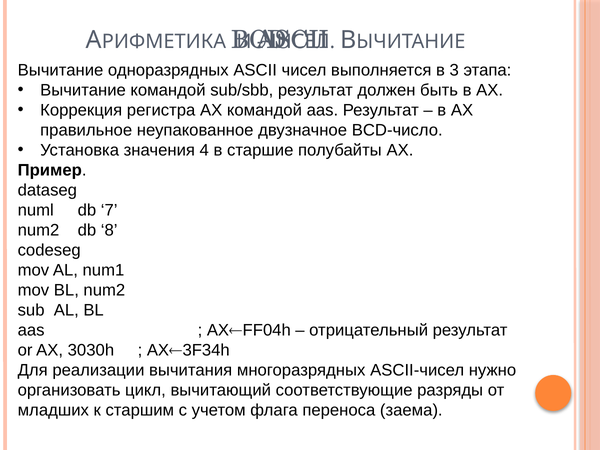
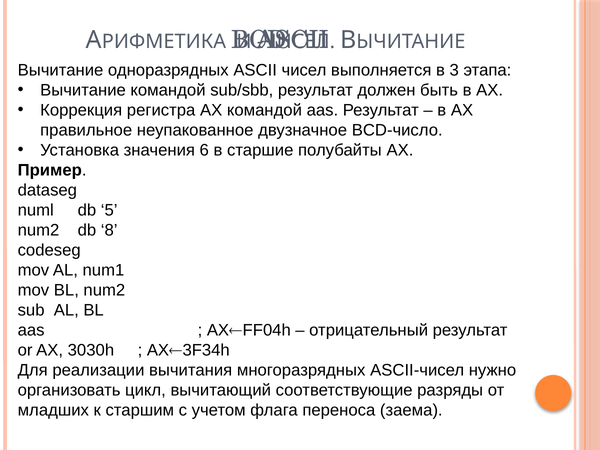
4: 4 -> 6
7: 7 -> 5
